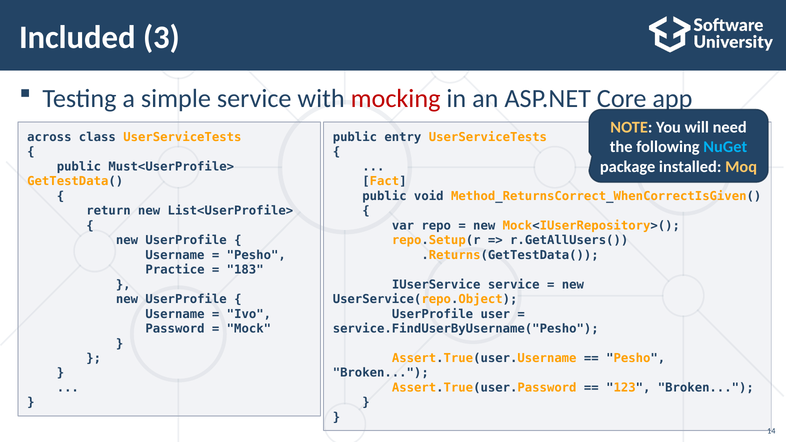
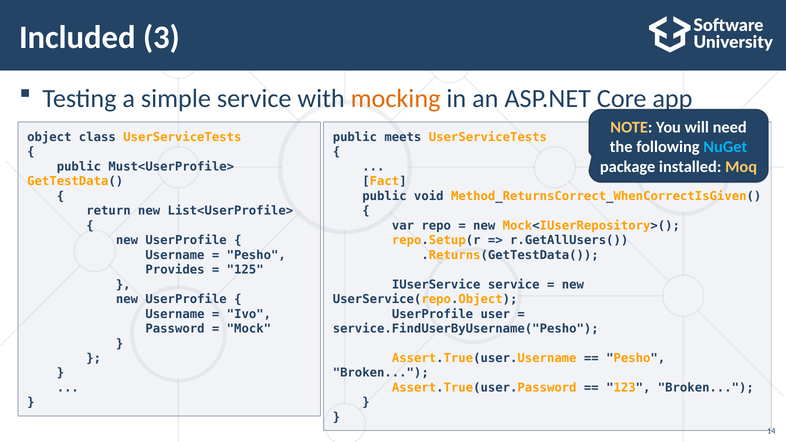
mocking colour: red -> orange
across: across -> object
entry: entry -> meets
Practice: Practice -> Provides
183: 183 -> 125
